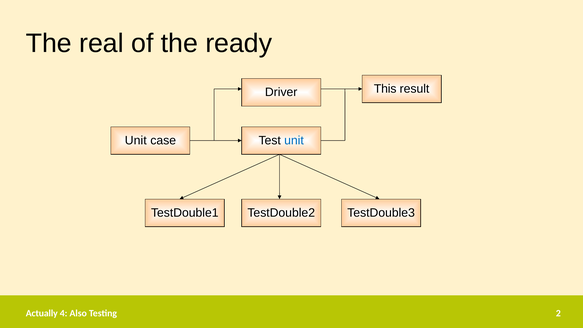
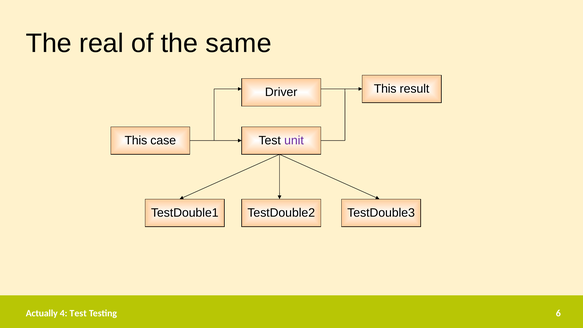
ready: ready -> same
Unit at (136, 140): Unit -> This
unit at (294, 140) colour: blue -> purple
4 Also: Also -> Test
2: 2 -> 6
